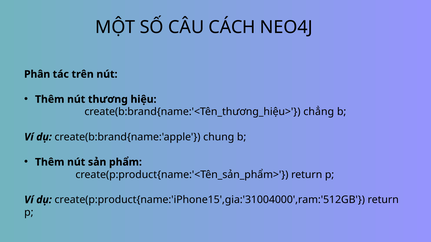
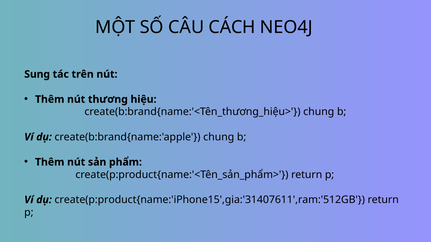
Phân: Phân -> Sung
create(b:brand{name:'<Tên_thương_hiệu> chẳng: chẳng -> chung
create(p:product{name:'iPhone15',gia:'31004000',ram:'512GB: create(p:product{name:'iPhone15',gia:'31004000',ram:'512GB -> create(p:product{name:'iPhone15',gia:'31407611',ram:'512GB
